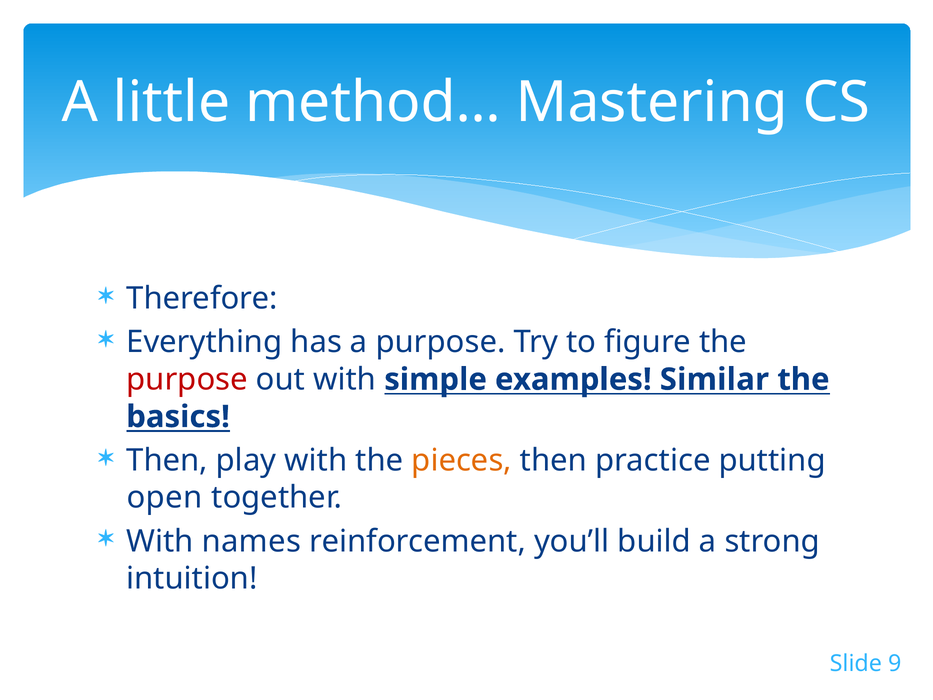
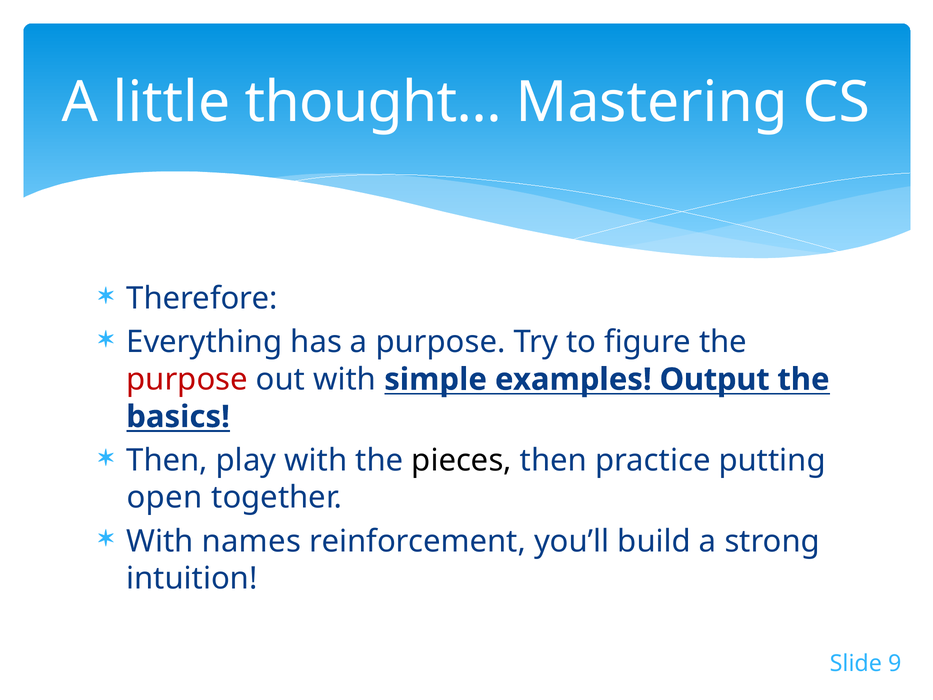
method…: method… -> thought…
Similar: Similar -> Output
pieces colour: orange -> black
